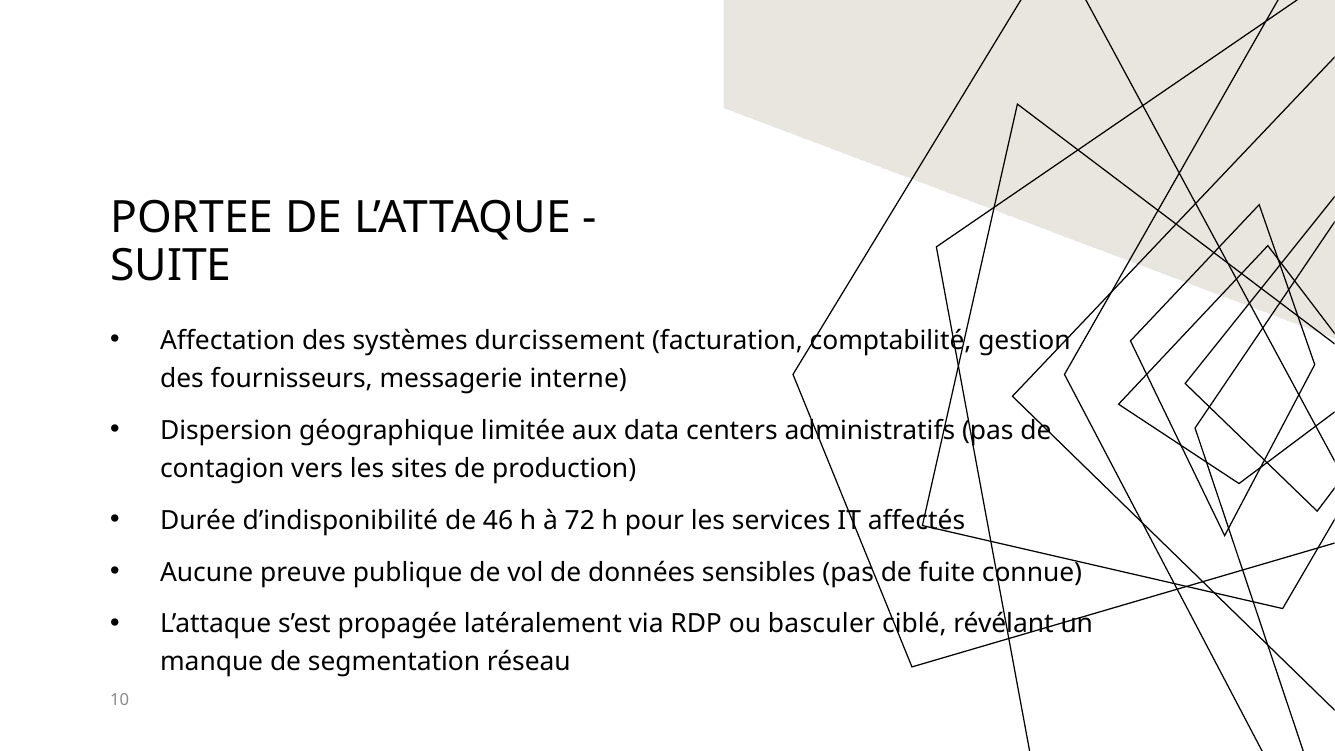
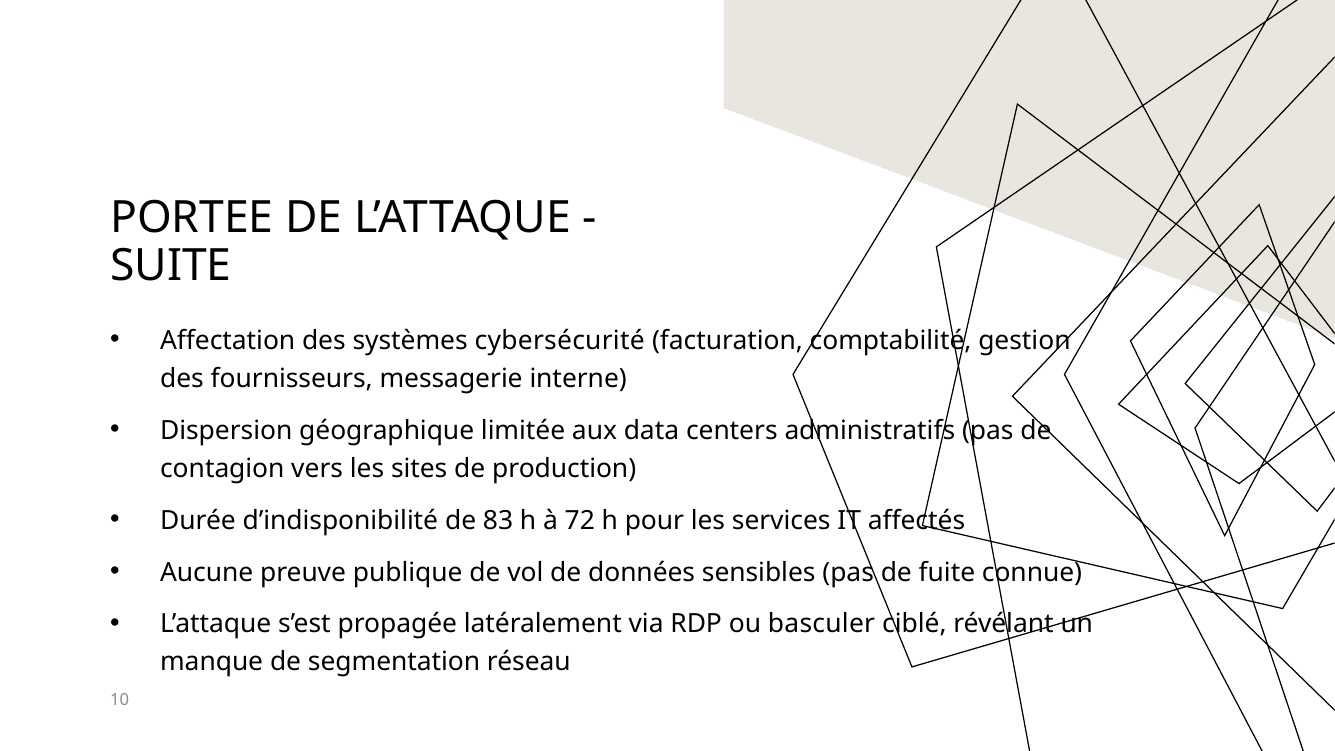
durcissement: durcissement -> cybersécurité
46: 46 -> 83
